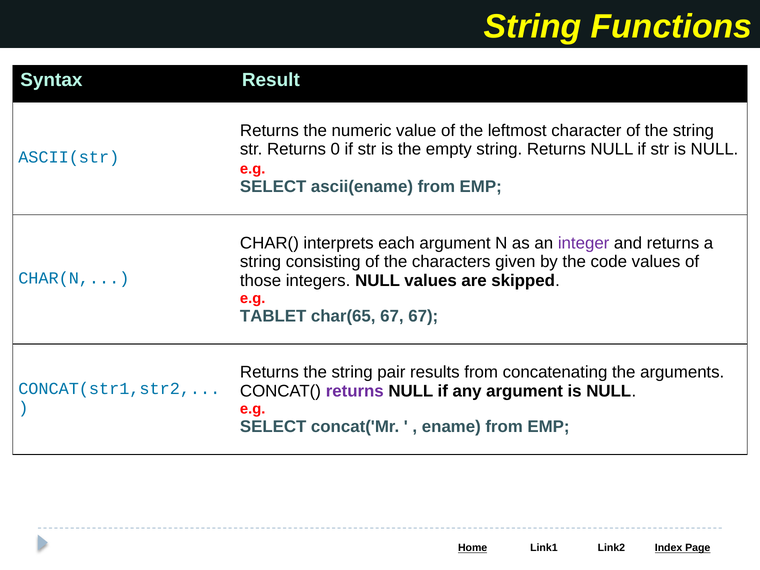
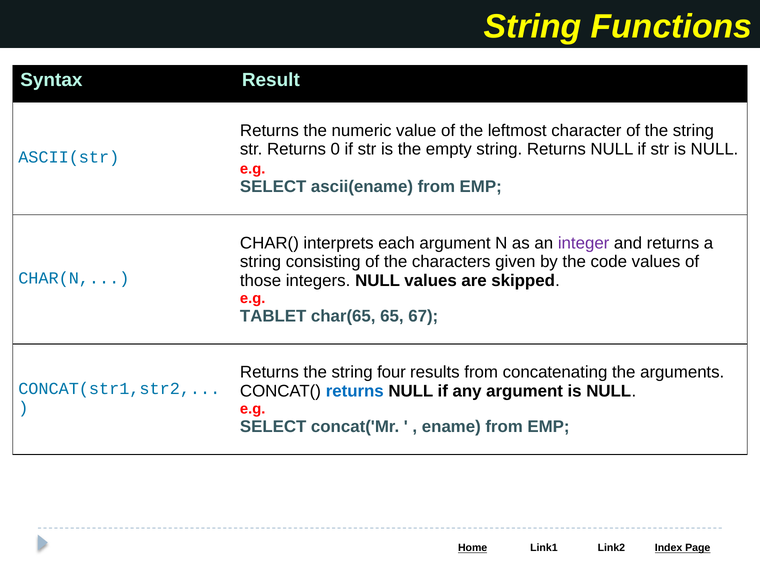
char(65 67: 67 -> 65
pair: pair -> four
returns at (355, 391) colour: purple -> blue
